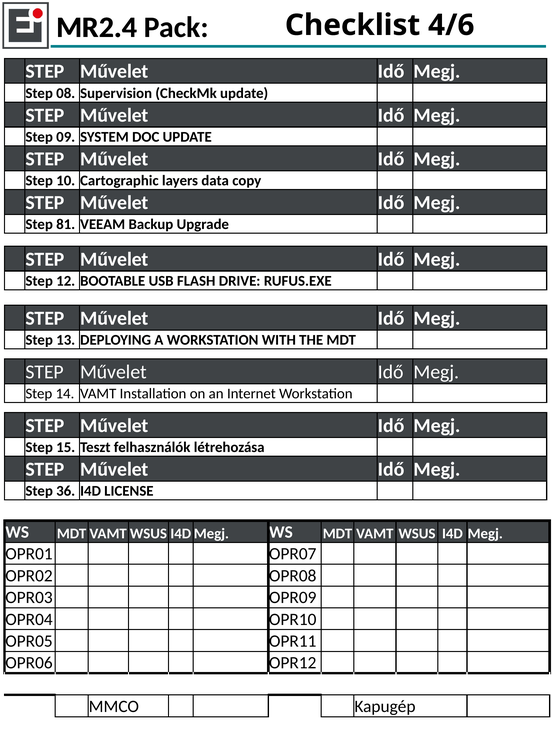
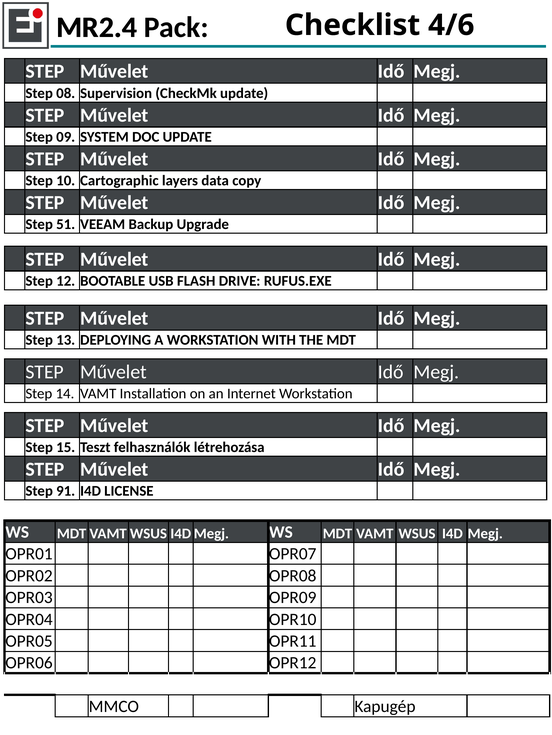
81: 81 -> 51
36: 36 -> 91
